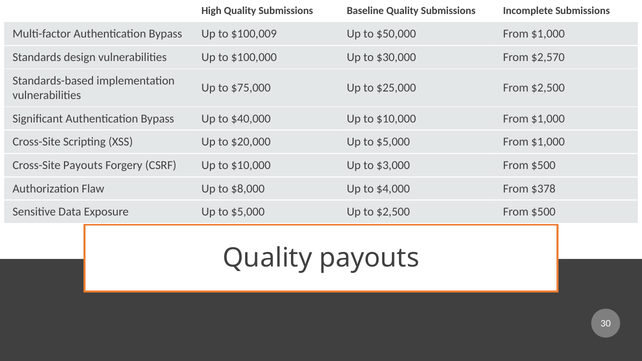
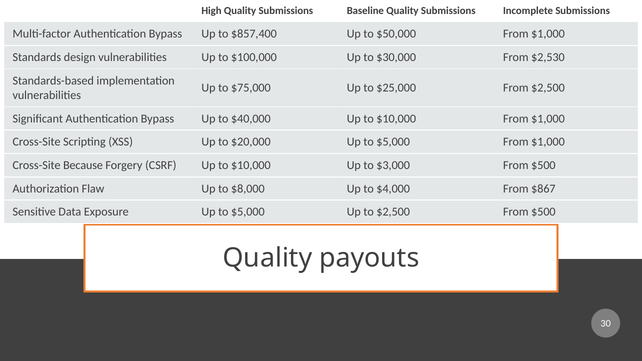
$100,009: $100,009 -> $857,400
$2,570: $2,570 -> $2,530
Cross-Site Payouts: Payouts -> Because
$378: $378 -> $867
